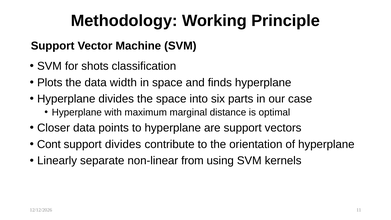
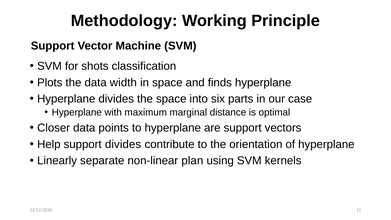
Cont: Cont -> Help
from: from -> plan
